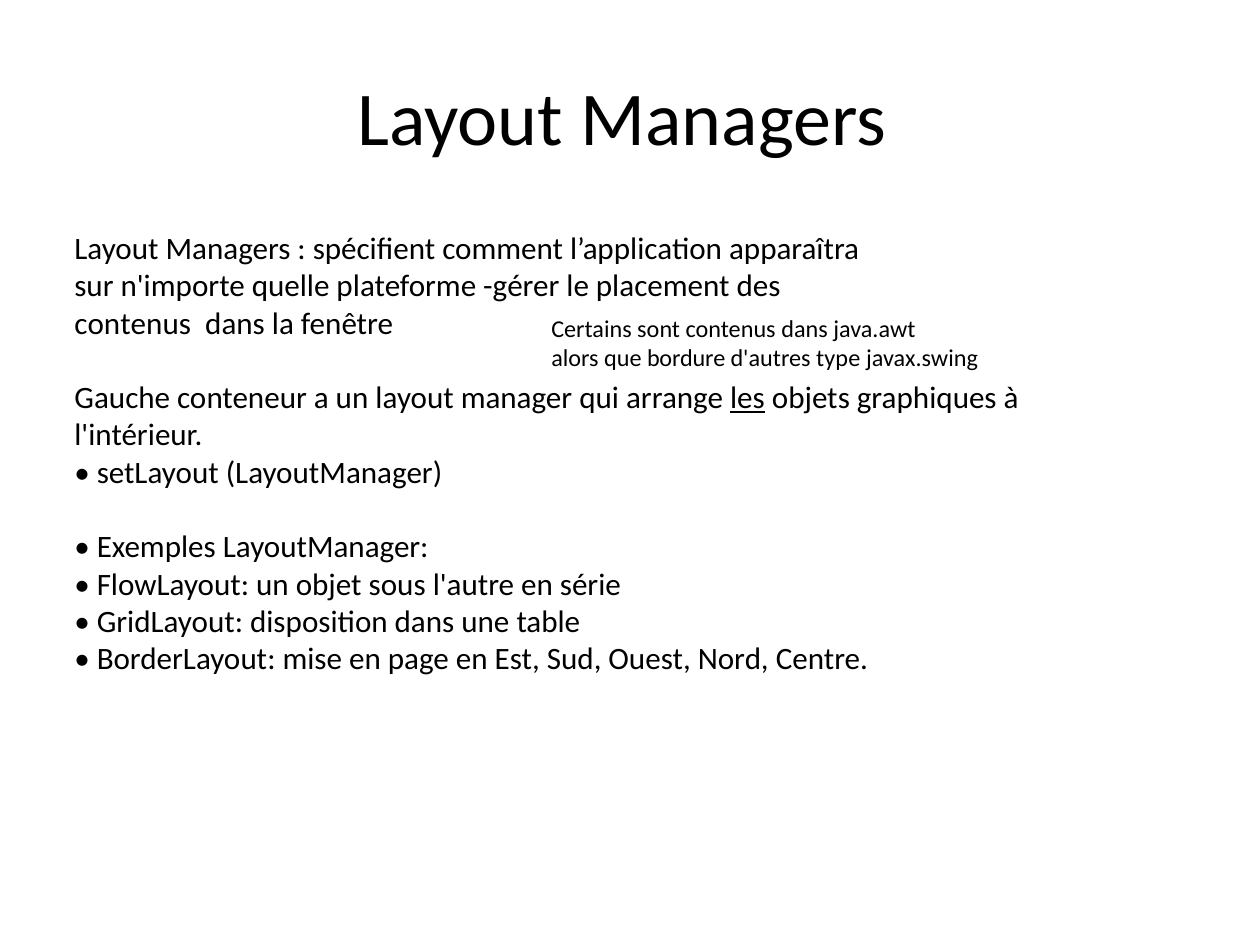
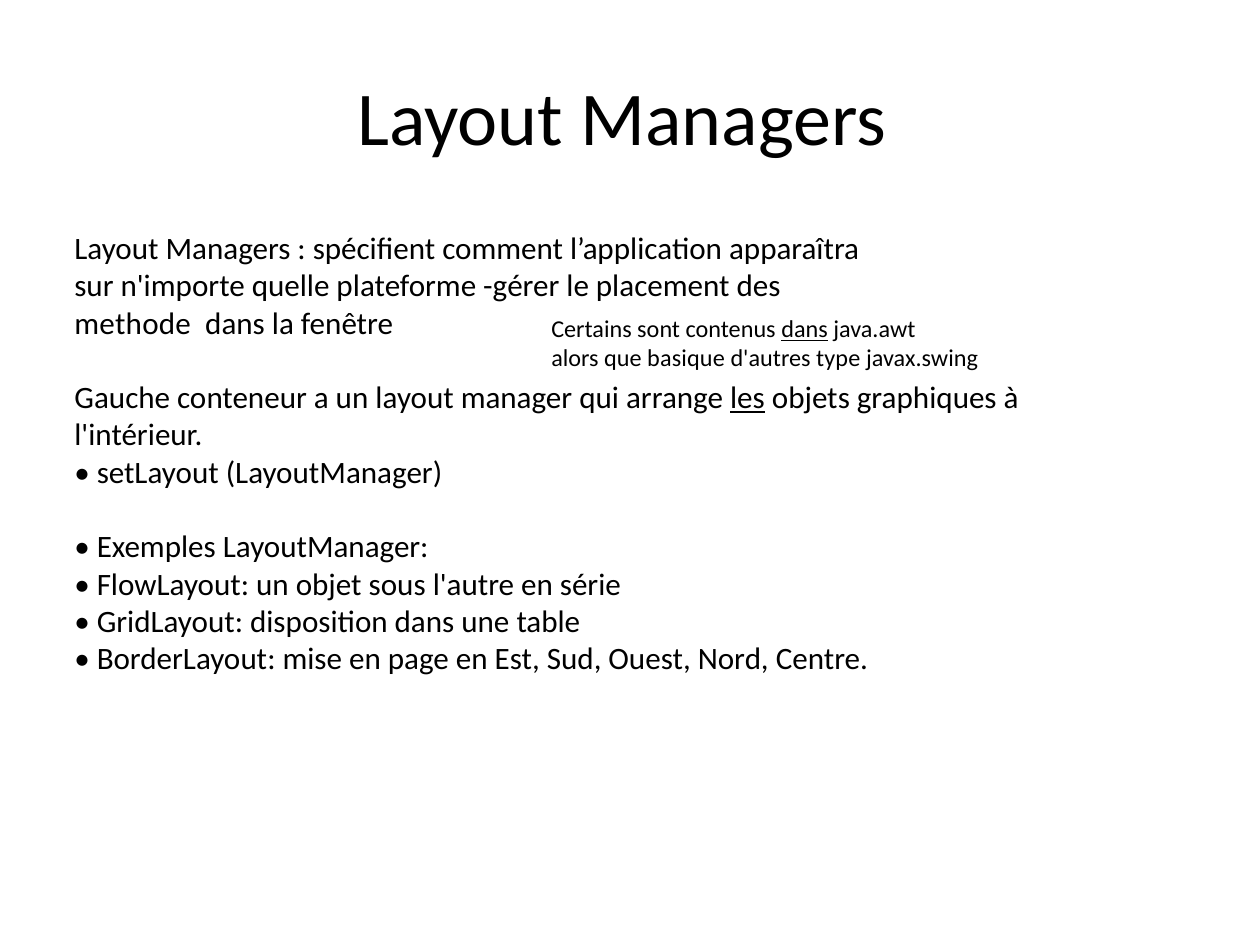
contenus at (133, 324): contenus -> methode
dans at (805, 330) underline: none -> present
bordure: bordure -> basique
